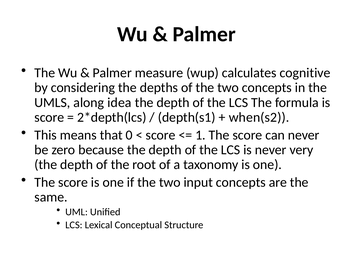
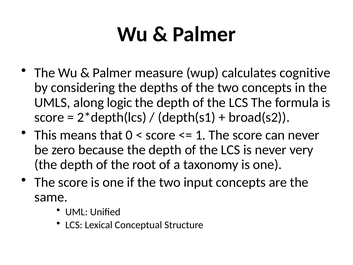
idea: idea -> logic
when(s2: when(s2 -> broad(s2
